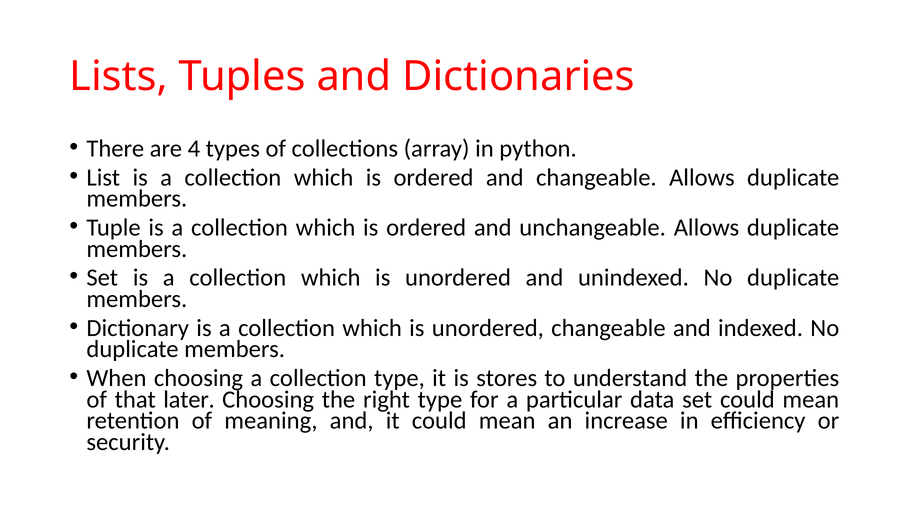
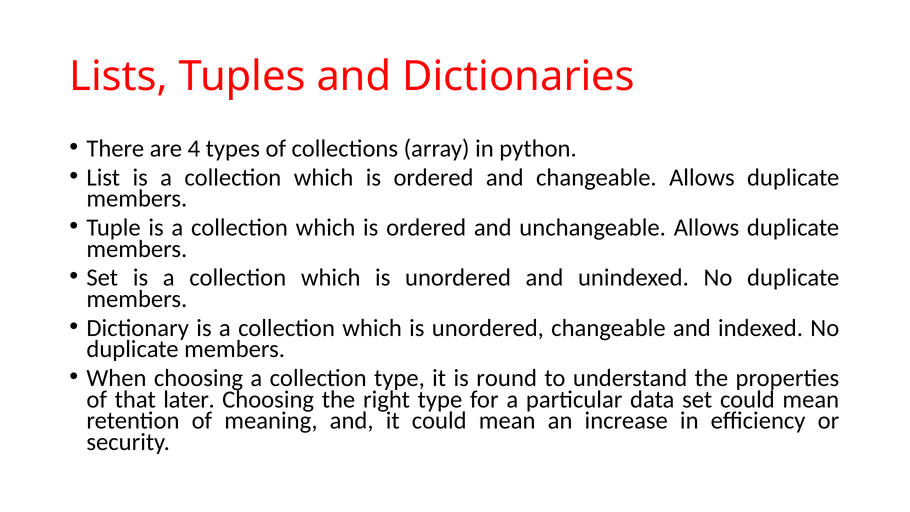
stores: stores -> round
